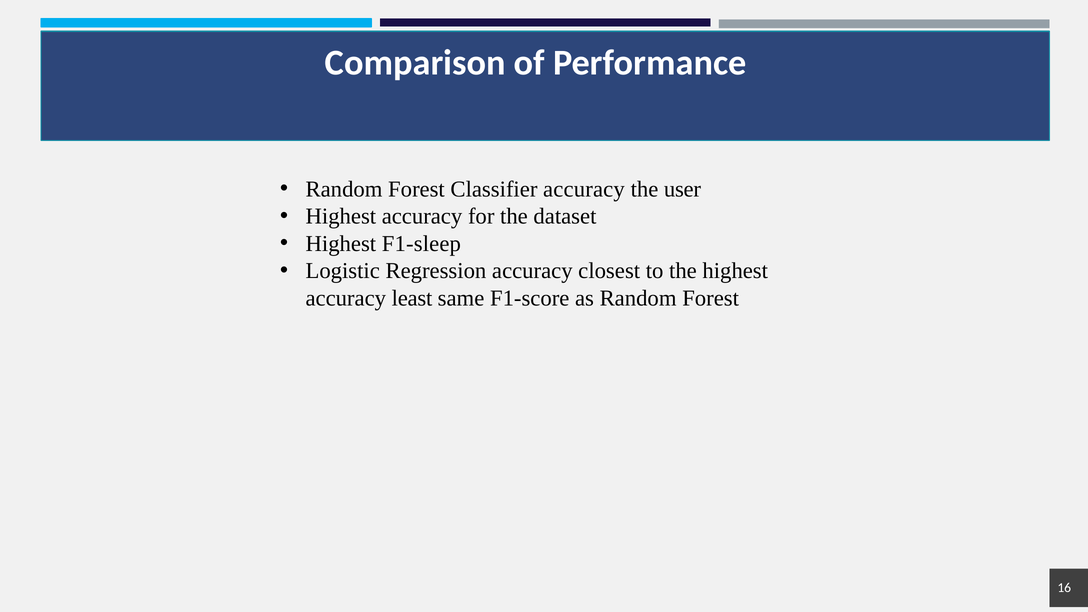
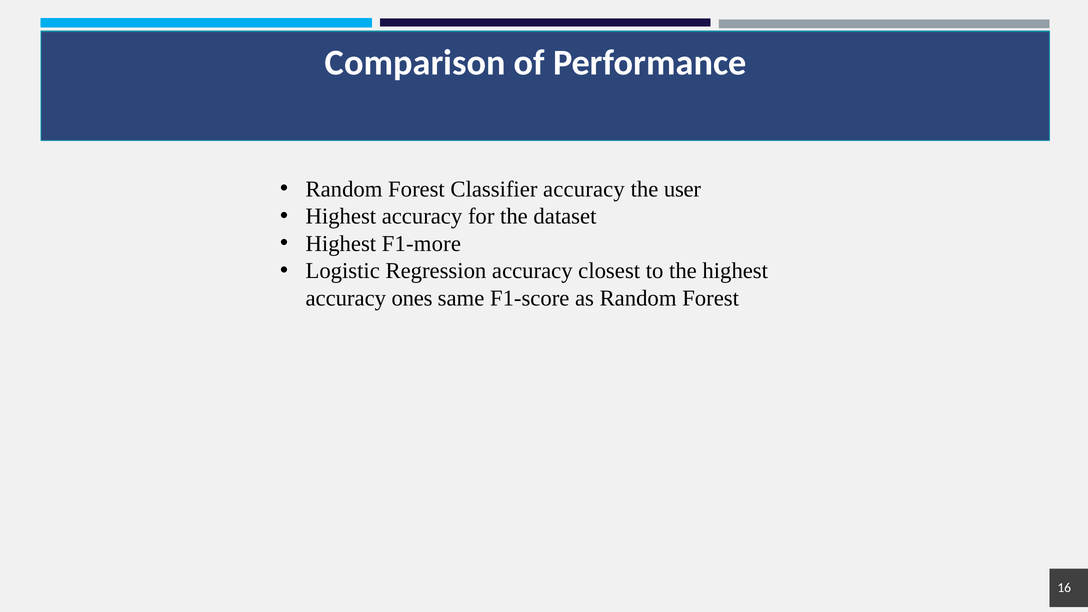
F1-sleep: F1-sleep -> F1-more
least: least -> ones
